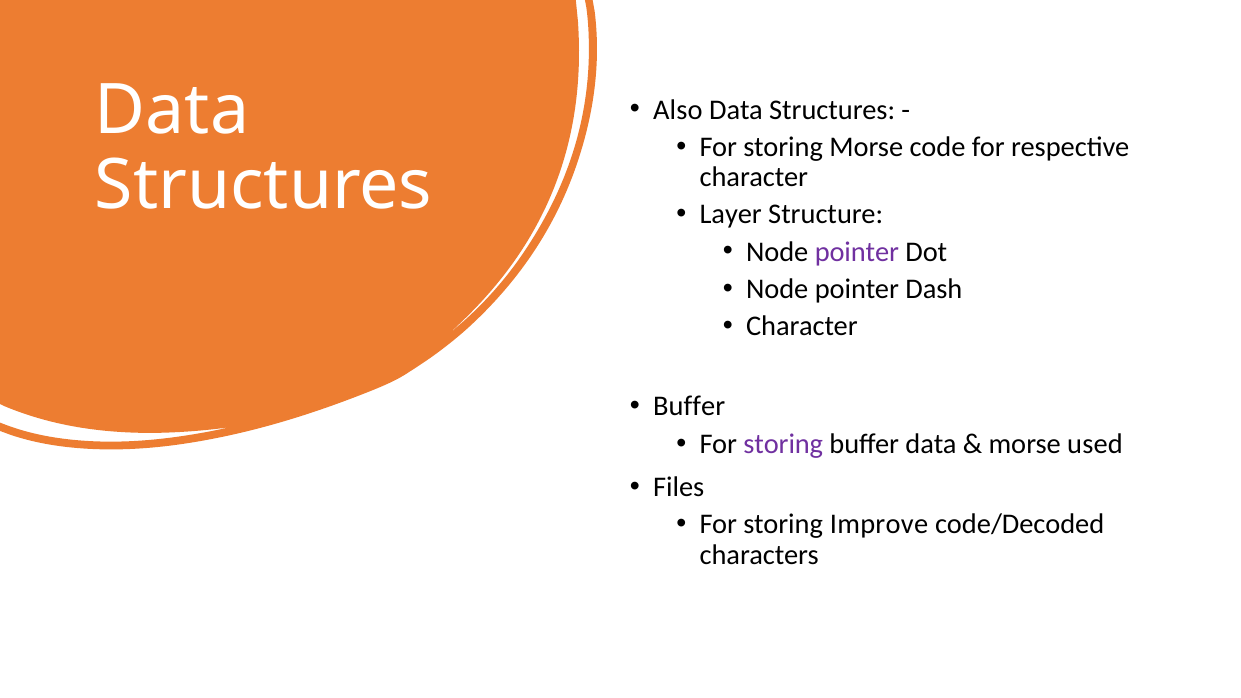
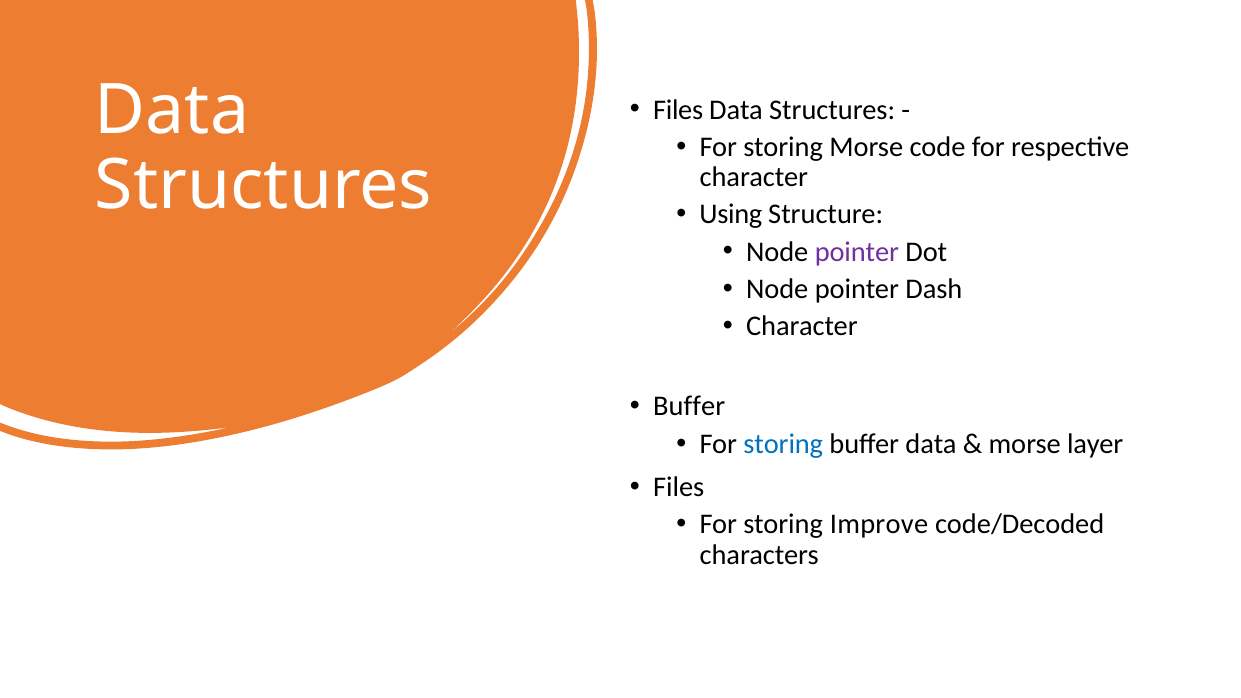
Also at (678, 110): Also -> Files
Layer: Layer -> Using
storing at (783, 444) colour: purple -> blue
used: used -> layer
